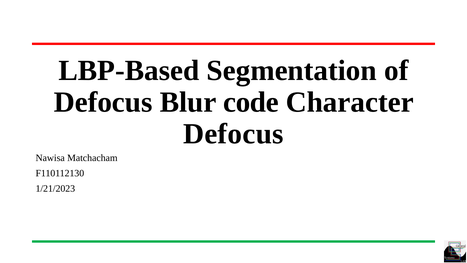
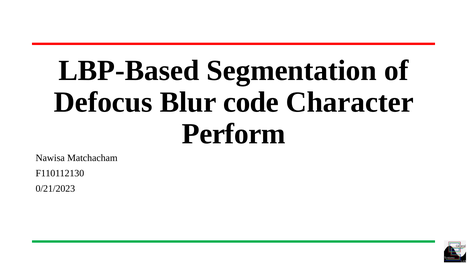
Defocus at (233, 134): Defocus -> Perform
1/21/2023: 1/21/2023 -> 0/21/2023
